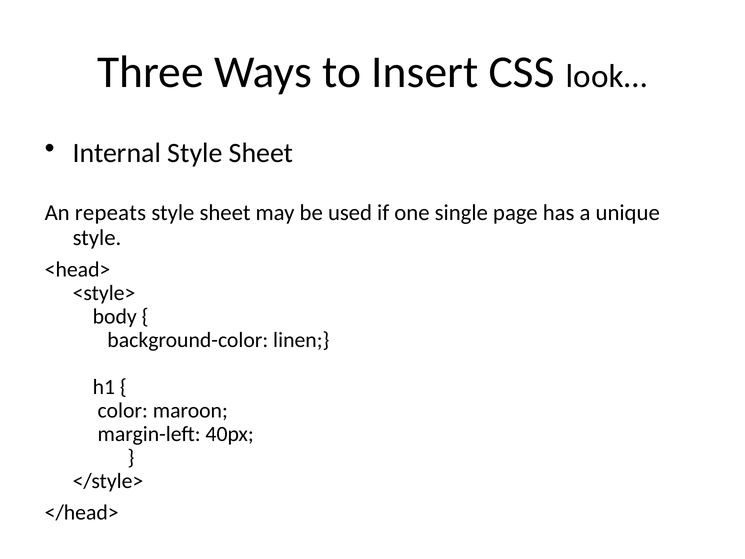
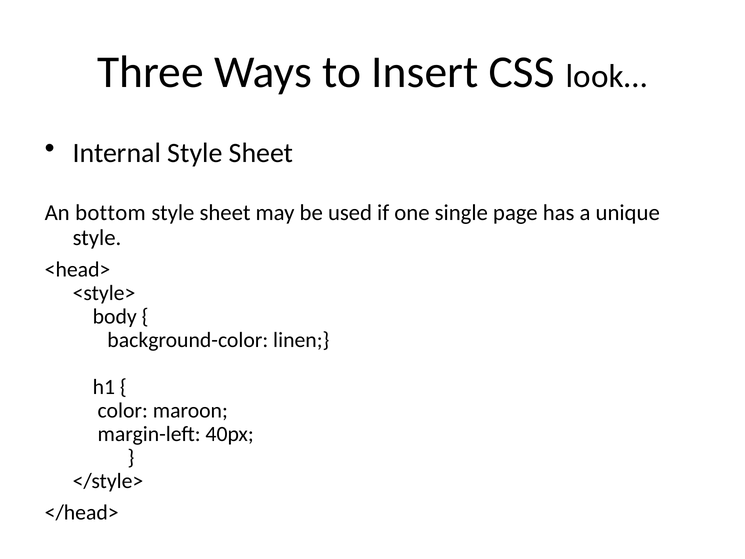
repeats: repeats -> bottom
